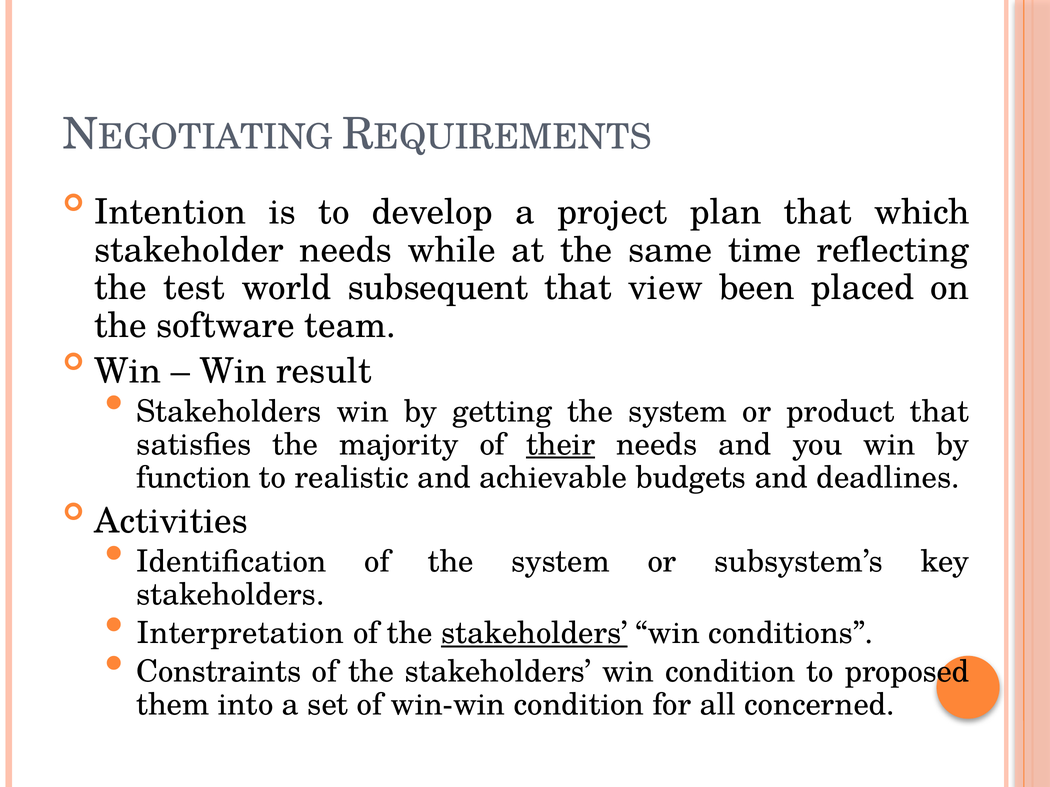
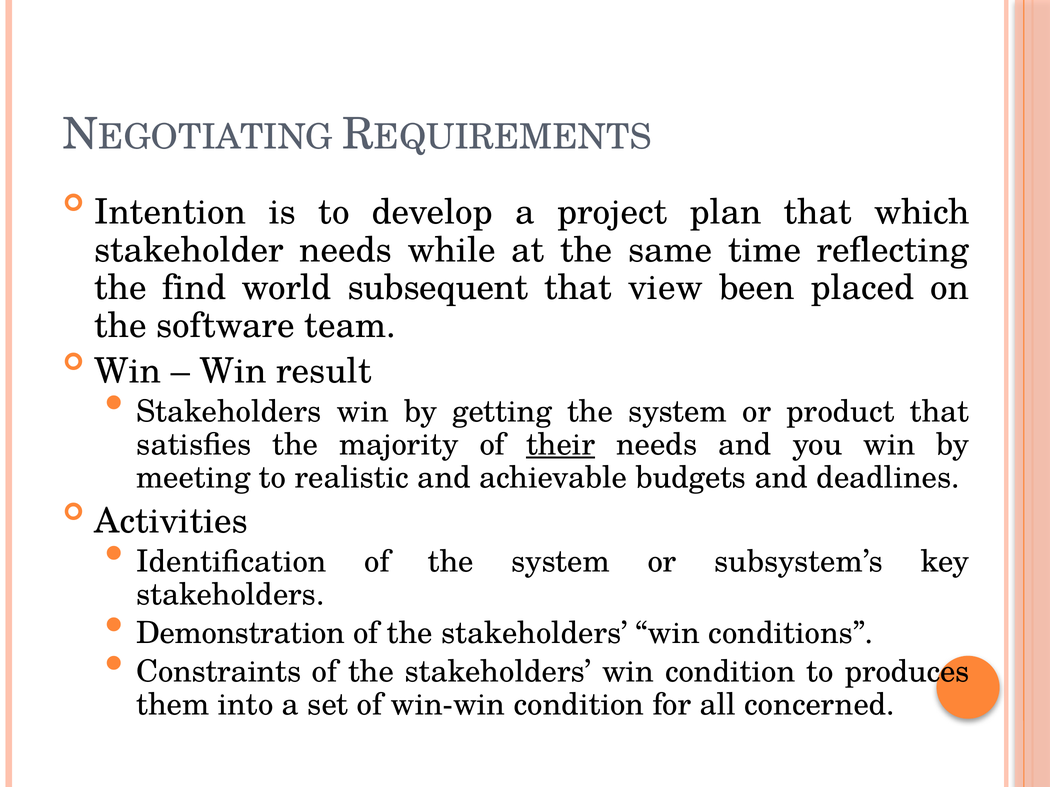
test: test -> find
function: function -> meeting
Interpretation: Interpretation -> Demonstration
stakeholders at (534, 634) underline: present -> none
proposed: proposed -> produces
